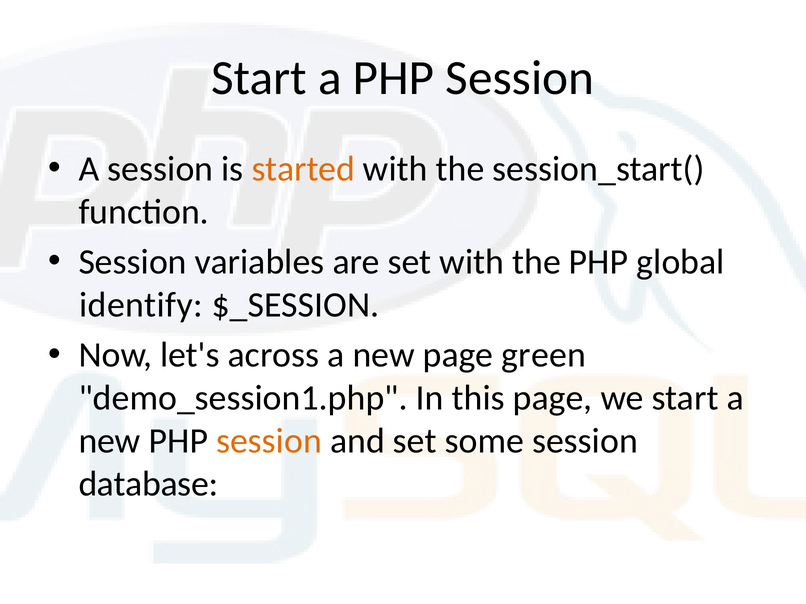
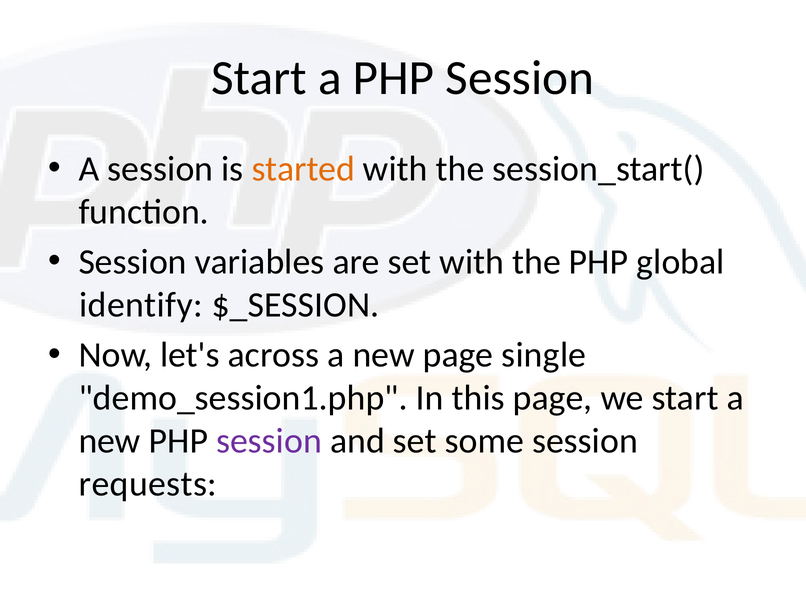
green: green -> single
session at (269, 441) colour: orange -> purple
database: database -> requests
